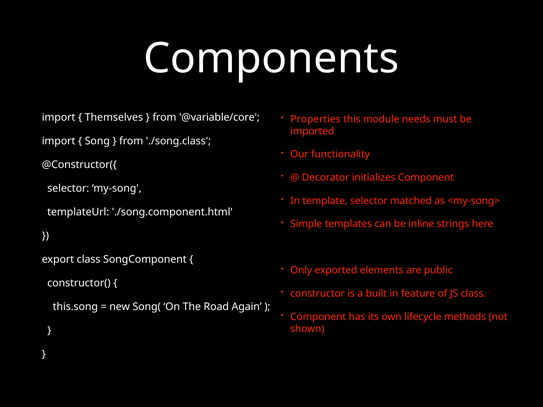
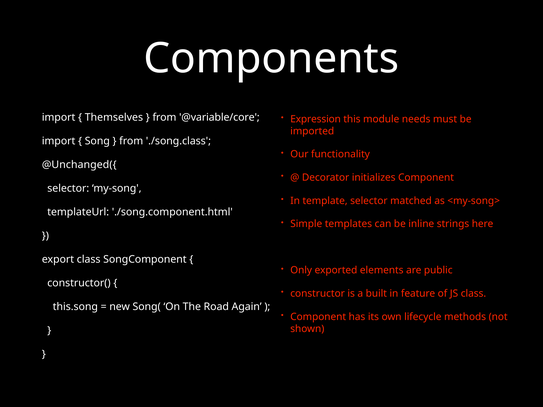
Properties: Properties -> Expression
@Constructor({: @Constructor({ -> @Unchanged({
